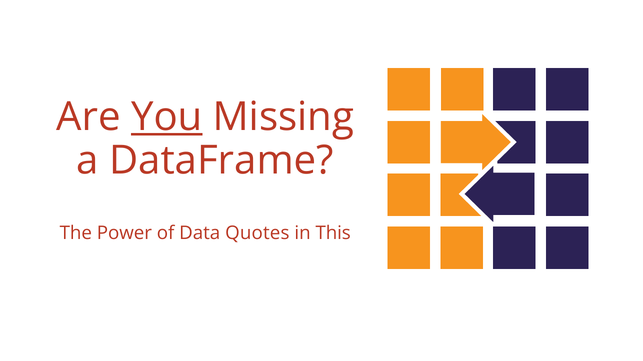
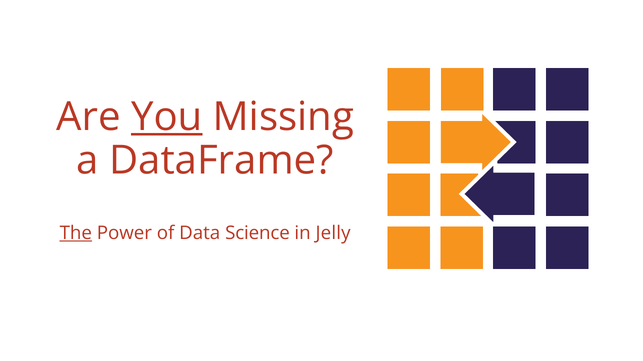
The underline: none -> present
Quotes: Quotes -> Science
This: This -> Jelly
